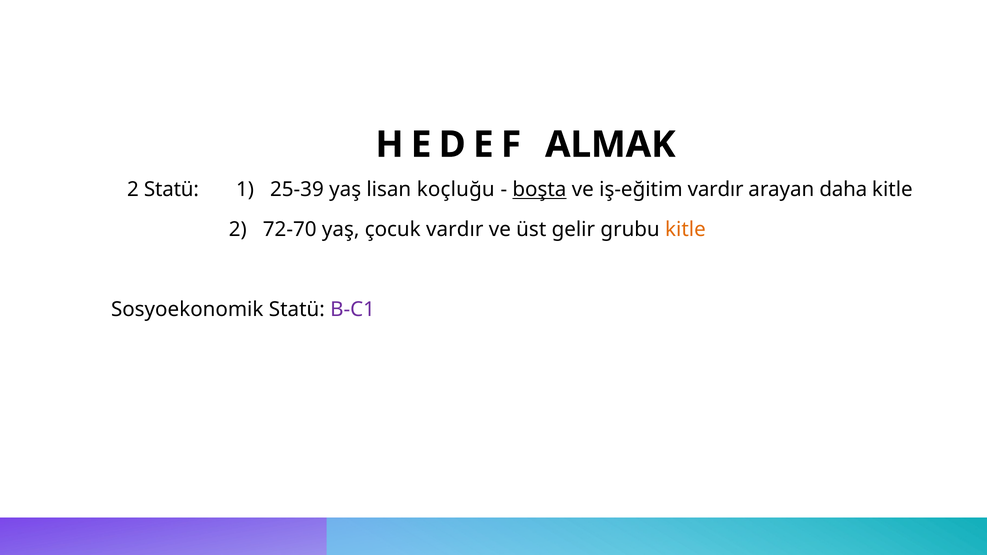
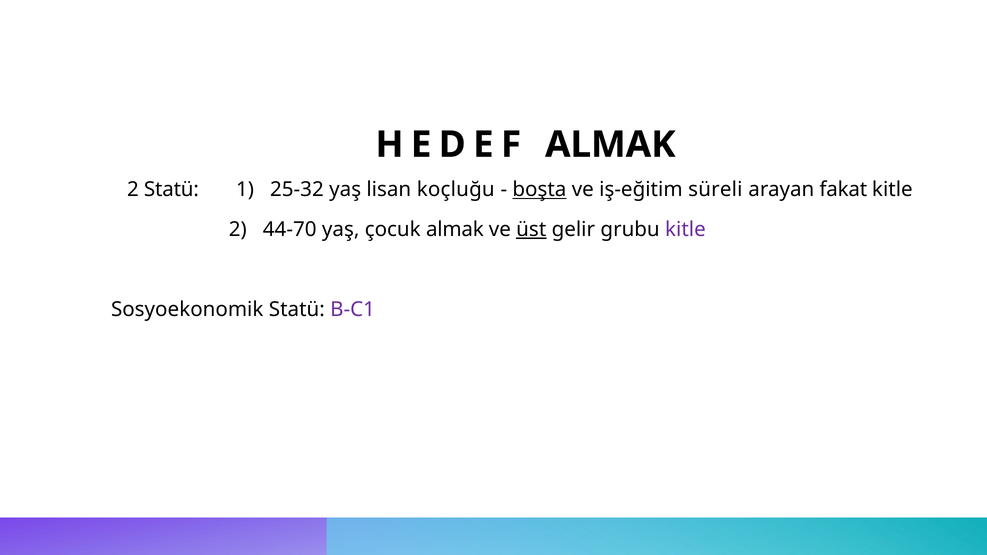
25-39: 25-39 -> 25-32
iş-eğitim vardır: vardır -> süreli
daha: daha -> fakat
72-70: 72-70 -> 44-70
çocuk vardır: vardır -> almak
üst underline: none -> present
kitle at (685, 230) colour: orange -> purple
